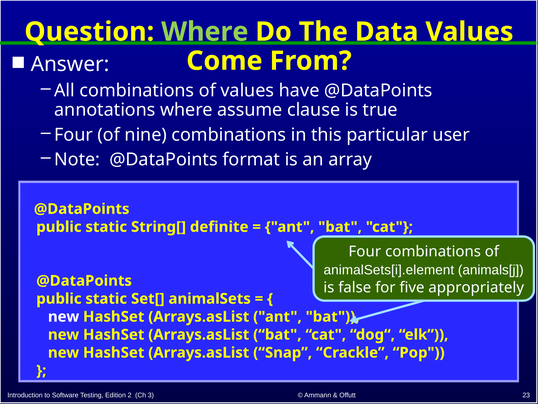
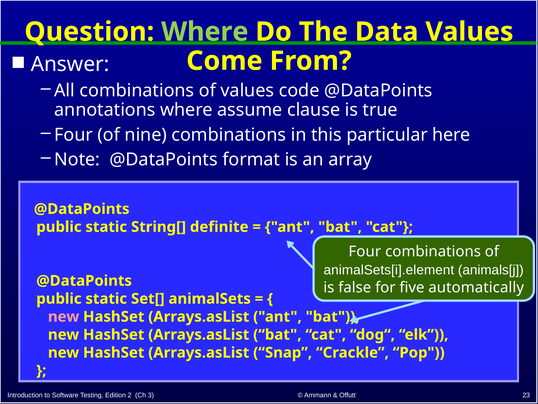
have: have -> code
user: user -> here
appropriately: appropriately -> automatically
new at (64, 316) colour: white -> pink
